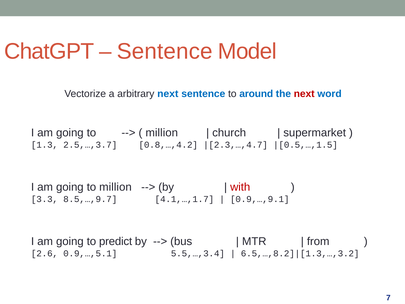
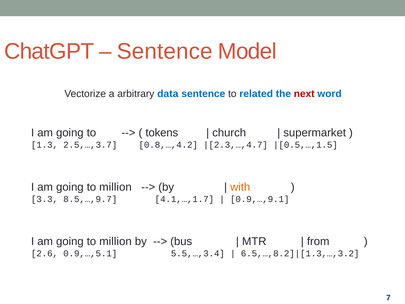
arbitrary next: next -> data
around: around -> related
million at (162, 133): million -> tokens
with colour: red -> orange
predict at (116, 241): predict -> million
